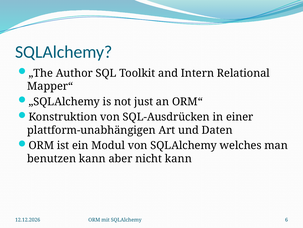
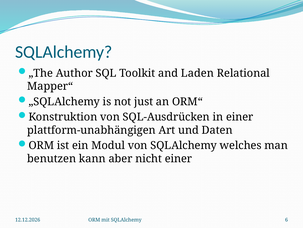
Intern: Intern -> Laden
nicht kann: kann -> einer
